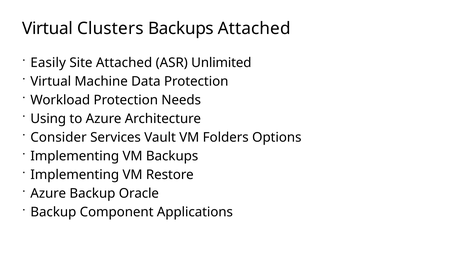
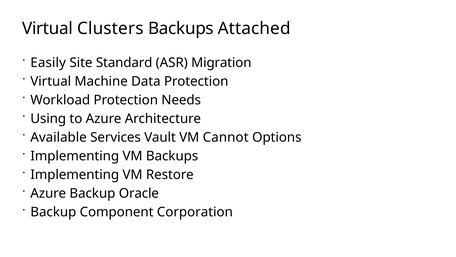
Site Attached: Attached -> Standard
Unlimited: Unlimited -> Migration
Consider: Consider -> Available
Folders: Folders -> Cannot
Applications: Applications -> Corporation
